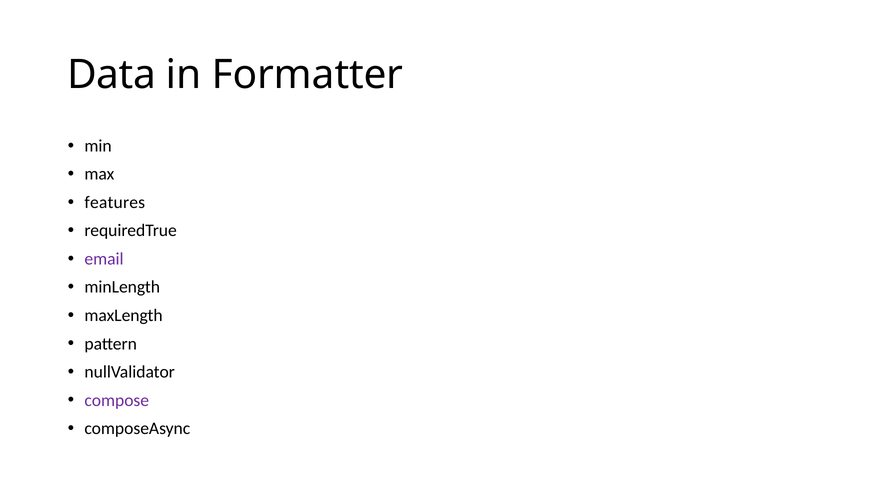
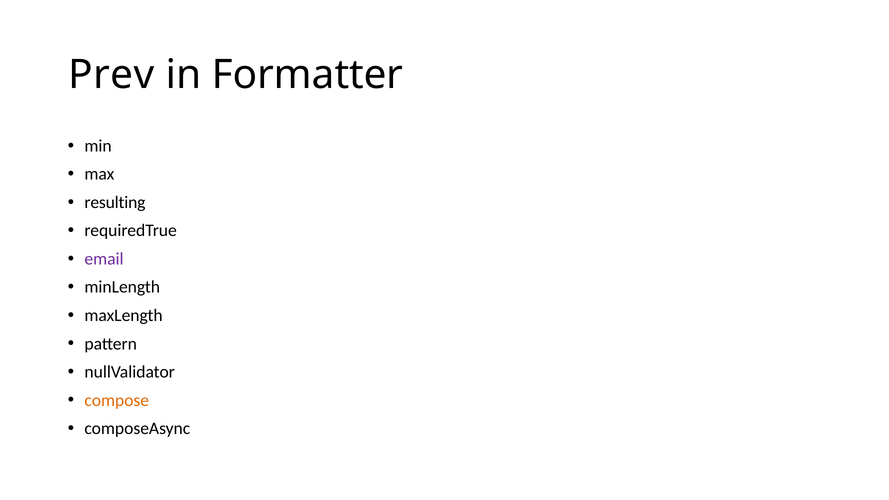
Data: Data -> Prev
features: features -> resulting
compose colour: purple -> orange
